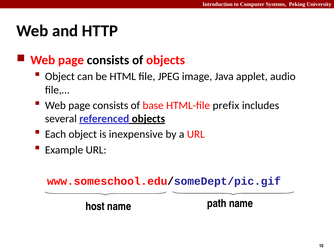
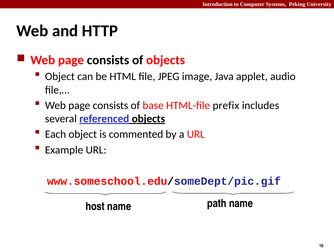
inexpensive: inexpensive -> commented
